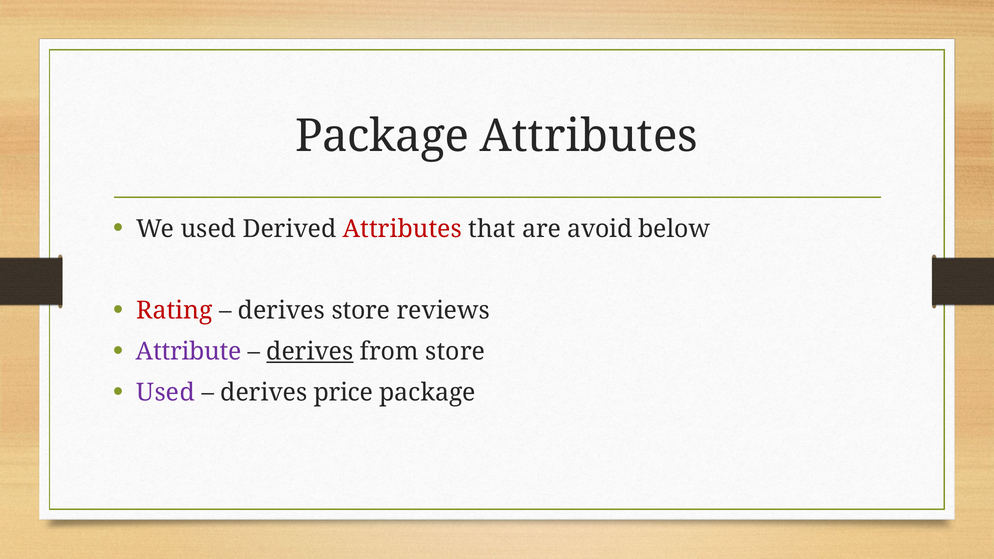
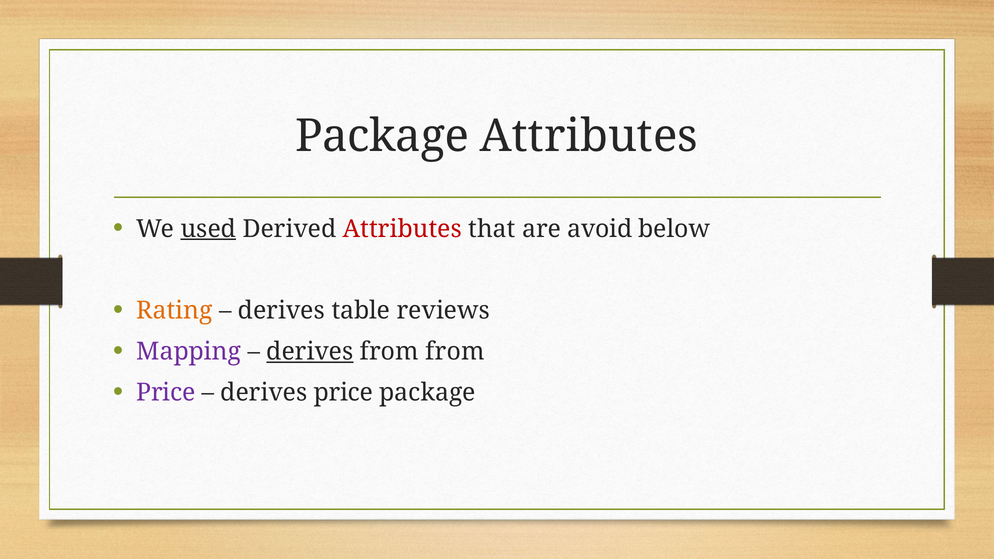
used at (208, 229) underline: none -> present
Rating colour: red -> orange
derives store: store -> table
Attribute: Attribute -> Mapping
from store: store -> from
Used at (166, 393): Used -> Price
